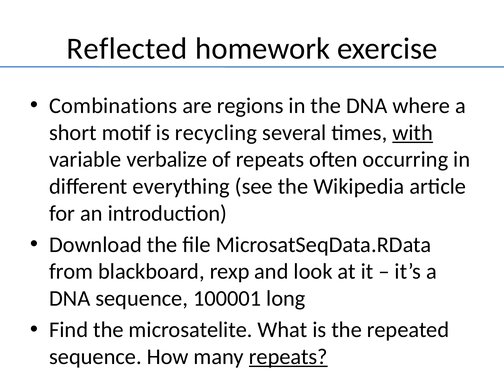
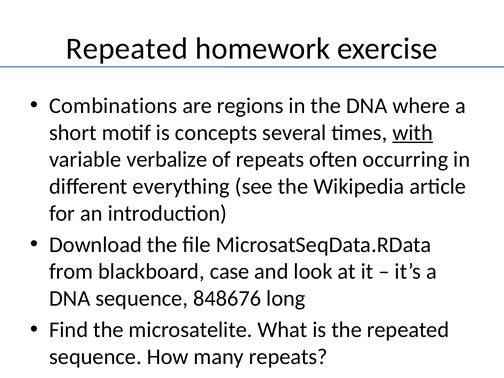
Reflected at (127, 49): Reflected -> Repeated
recycling: recycling -> concepts
rexp: rexp -> case
100001: 100001 -> 848676
repeats at (288, 357) underline: present -> none
